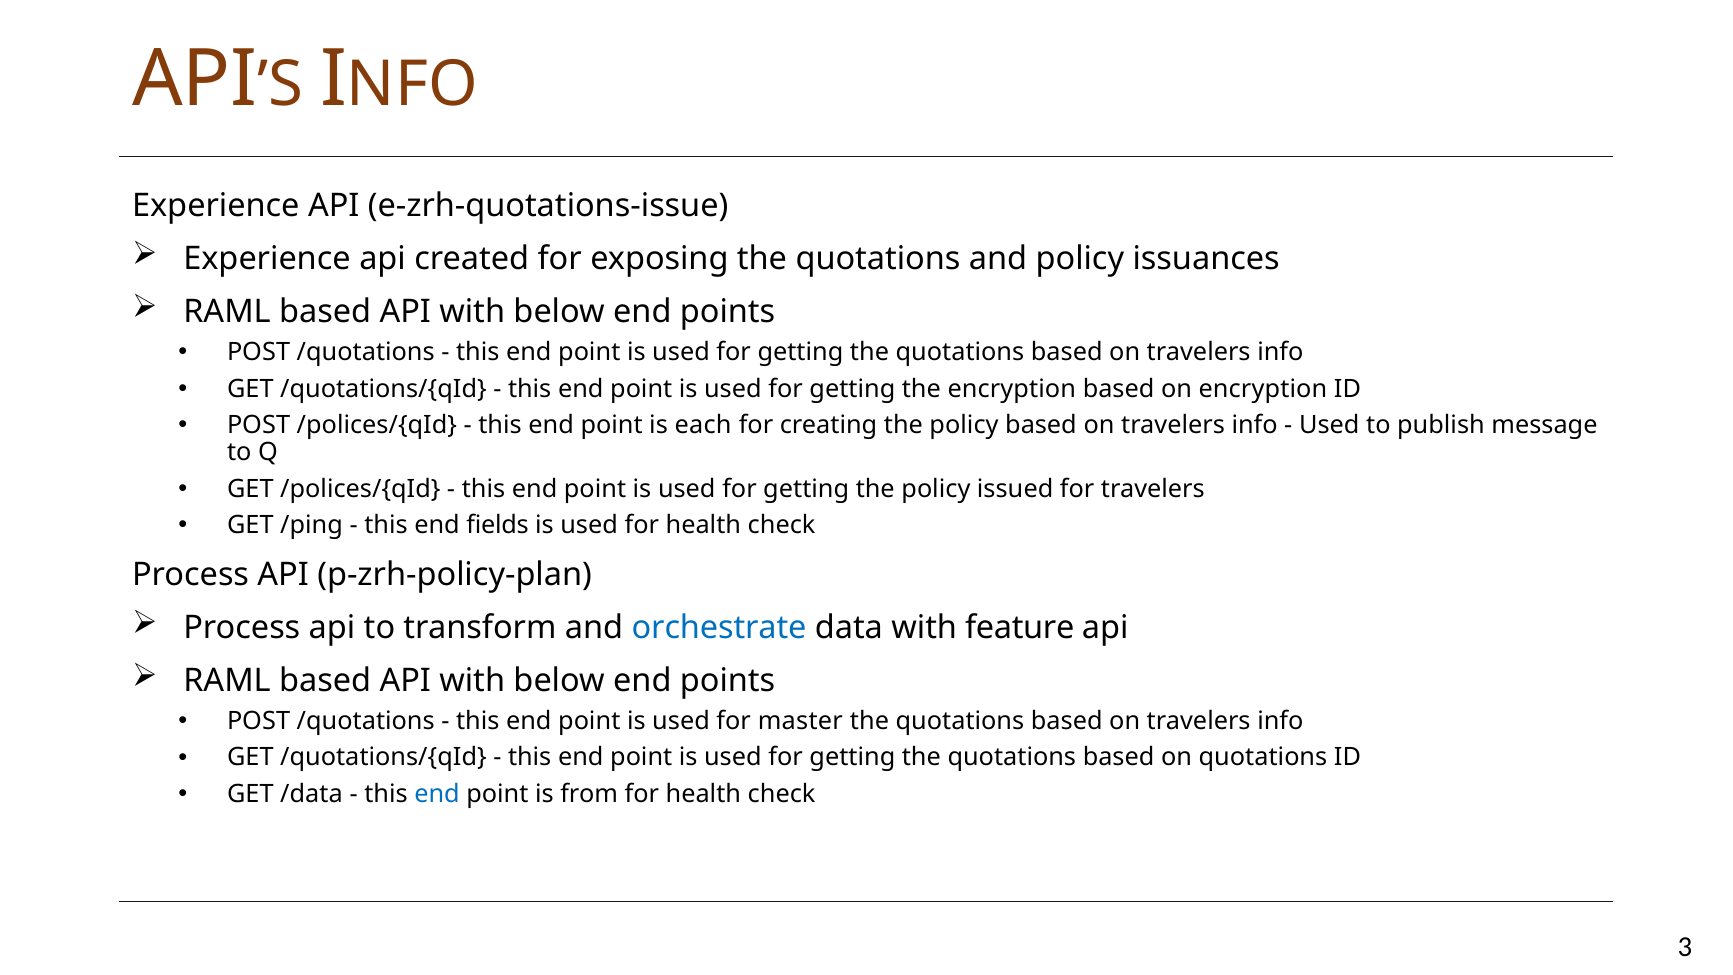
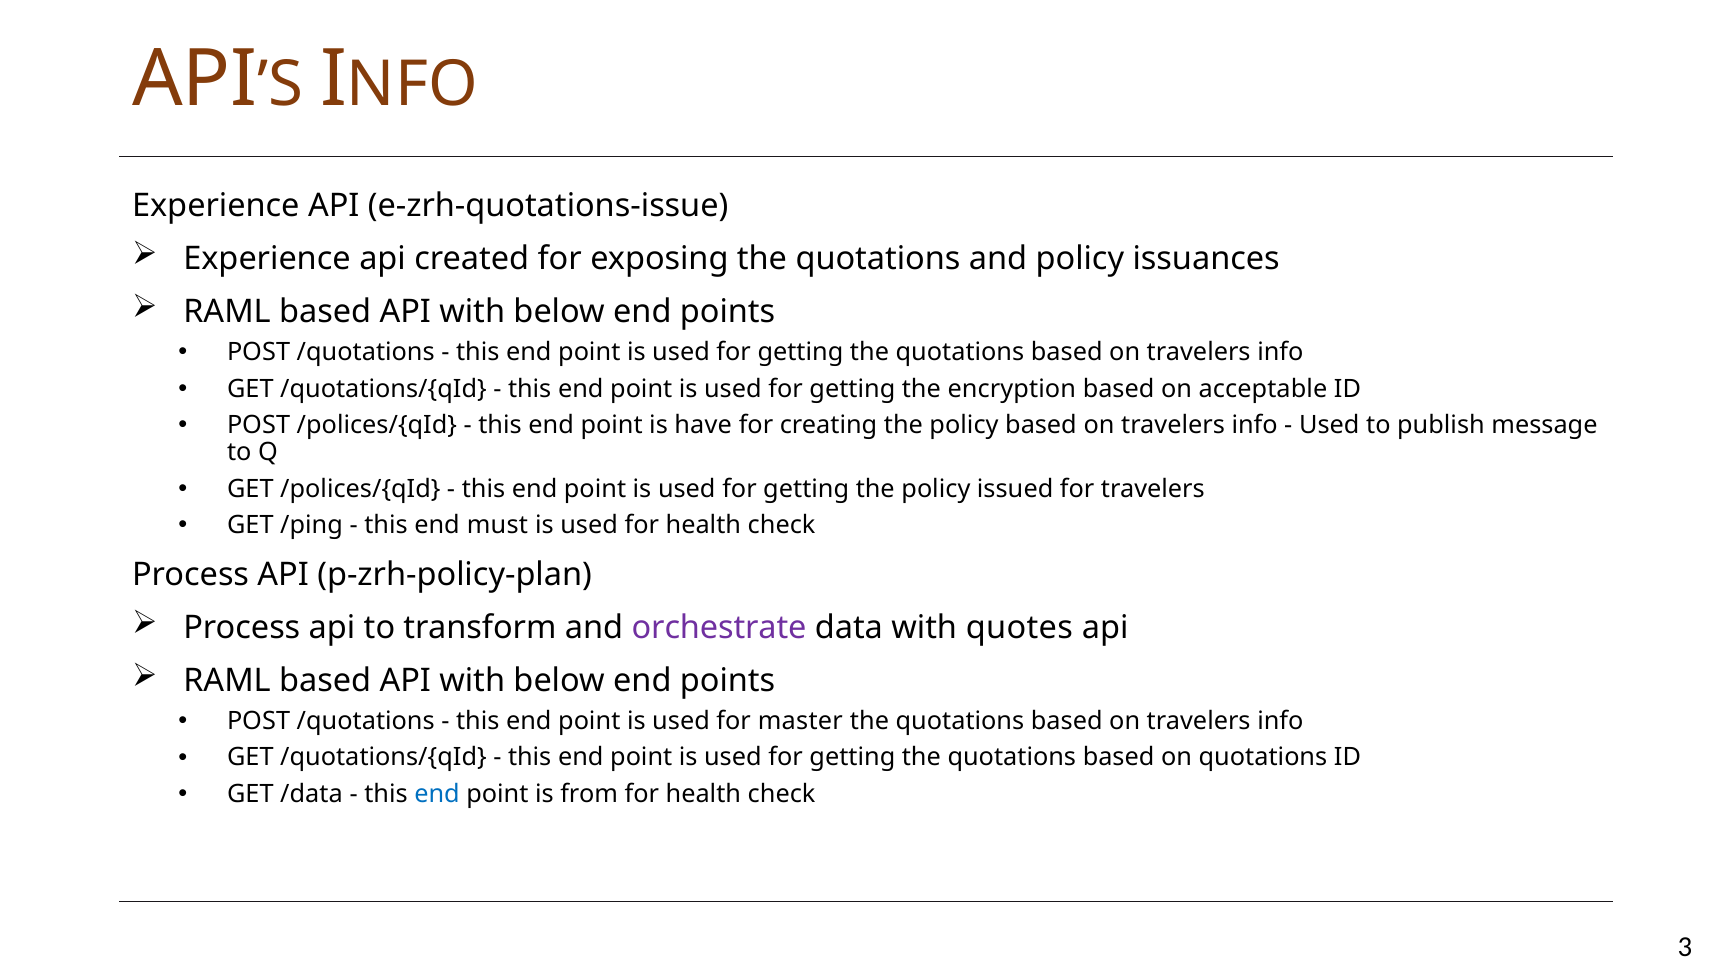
on encryption: encryption -> acceptable
each: each -> have
fields: fields -> must
orchestrate colour: blue -> purple
feature: feature -> quotes
